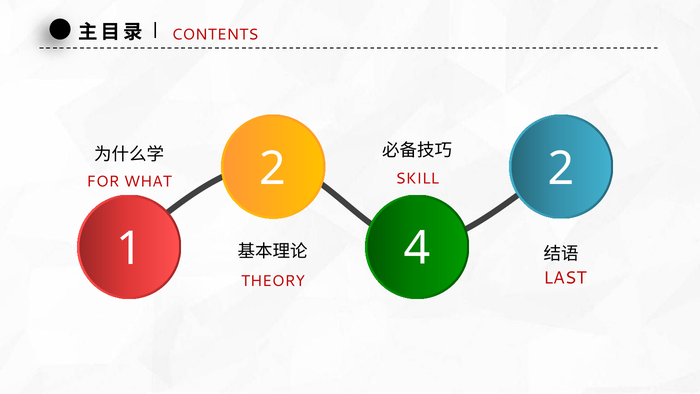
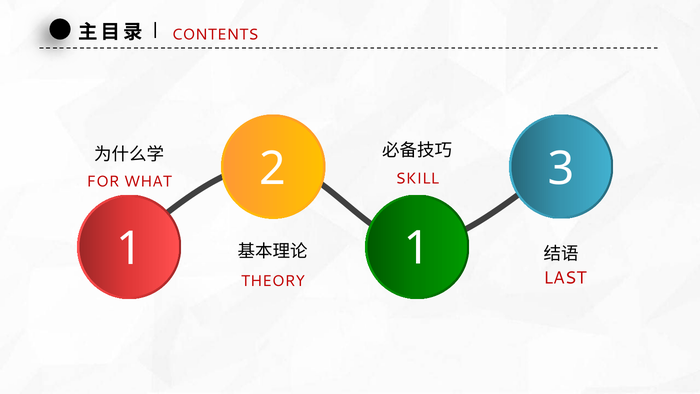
2 2: 2 -> 3
1 4: 4 -> 1
